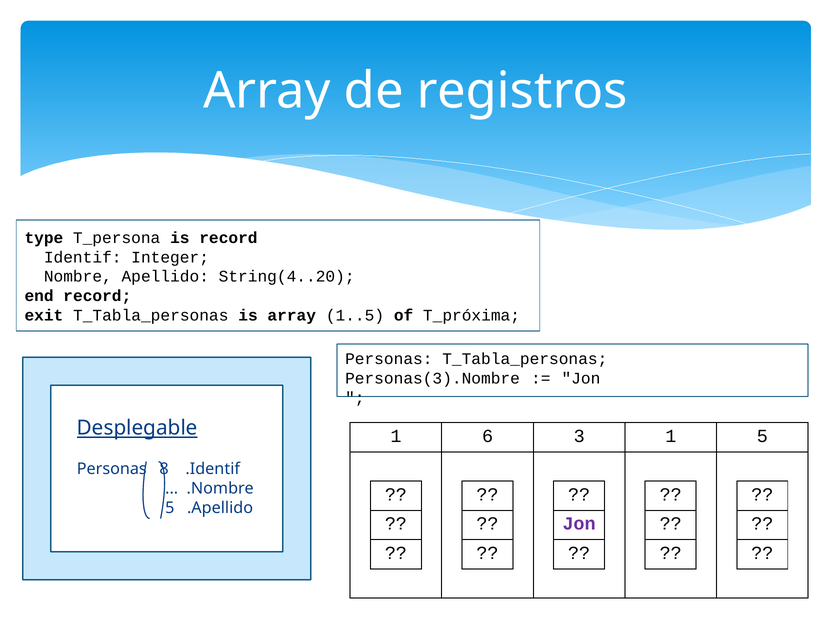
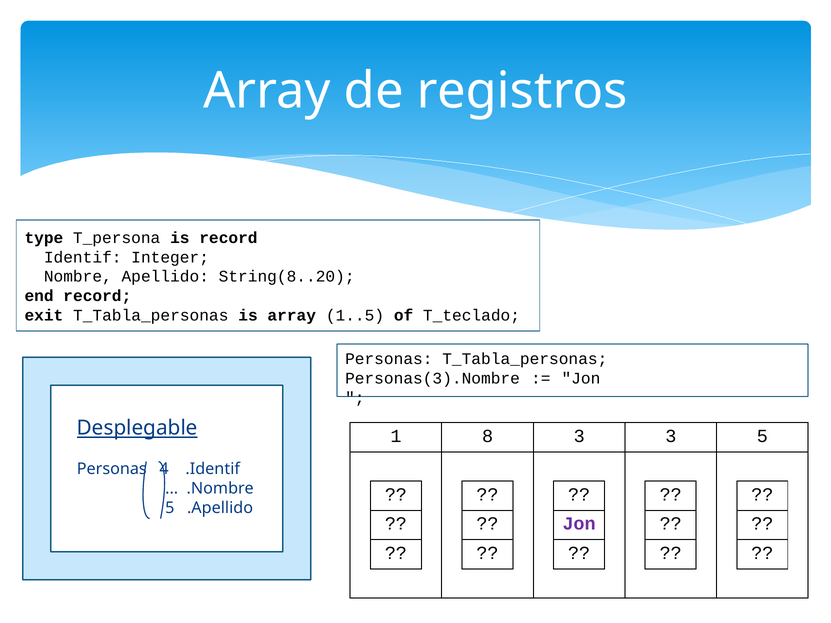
String(4..20: String(4..20 -> String(8..20
T_próxima: T_próxima -> T_teclado
6: 6 -> 8
3 1: 1 -> 3
8: 8 -> 4
